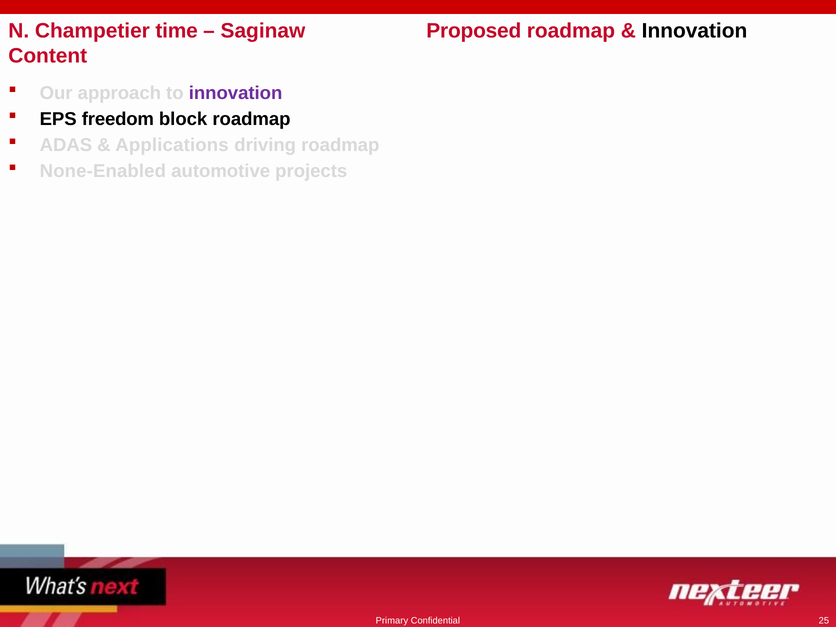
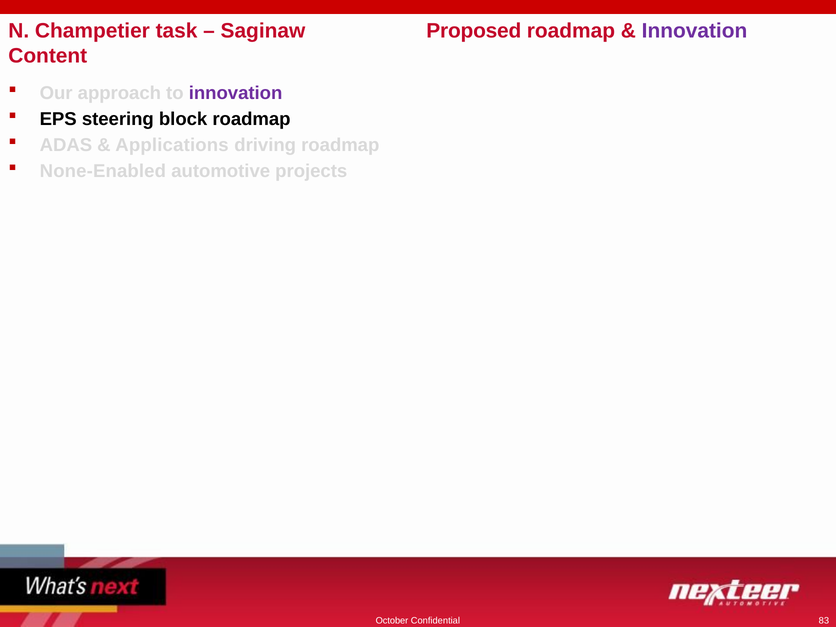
time: time -> task
Innovation at (694, 31) colour: black -> purple
freedom: freedom -> steering
Primary: Primary -> October
25: 25 -> 83
